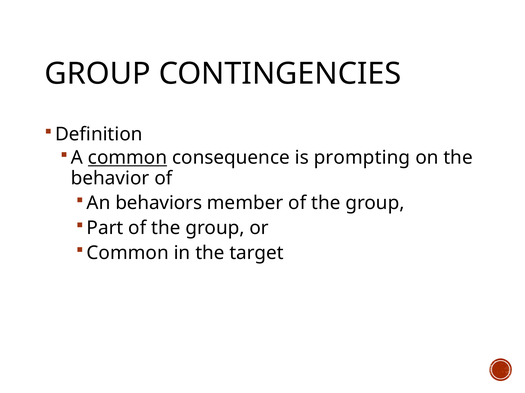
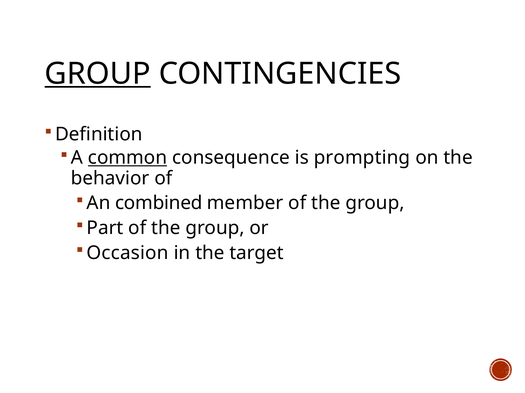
GROUP at (98, 74) underline: none -> present
behaviors: behaviors -> combined
Common at (128, 253): Common -> Occasion
